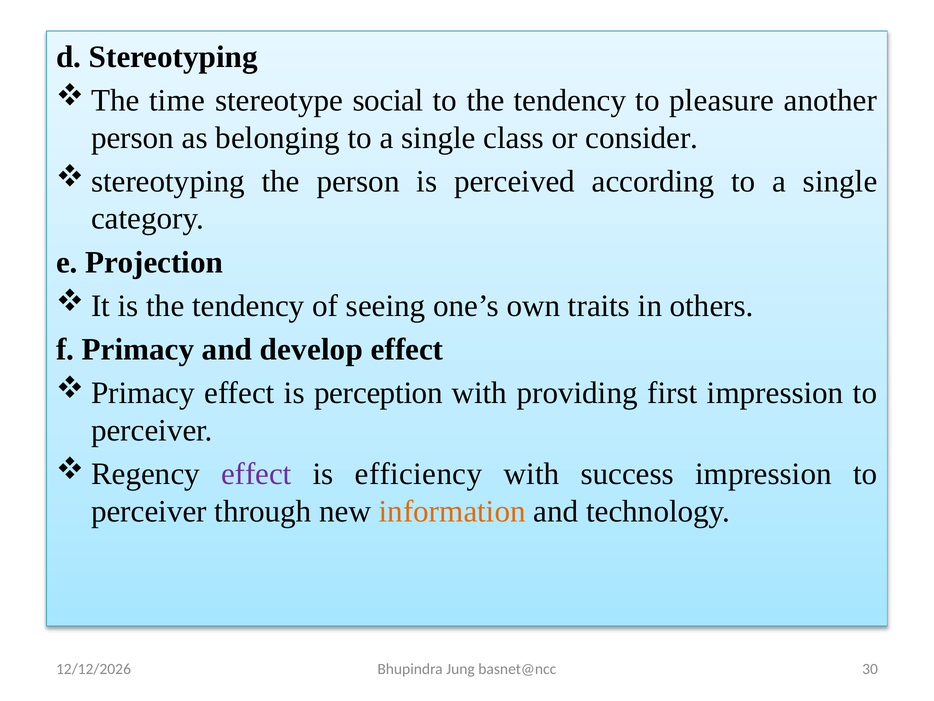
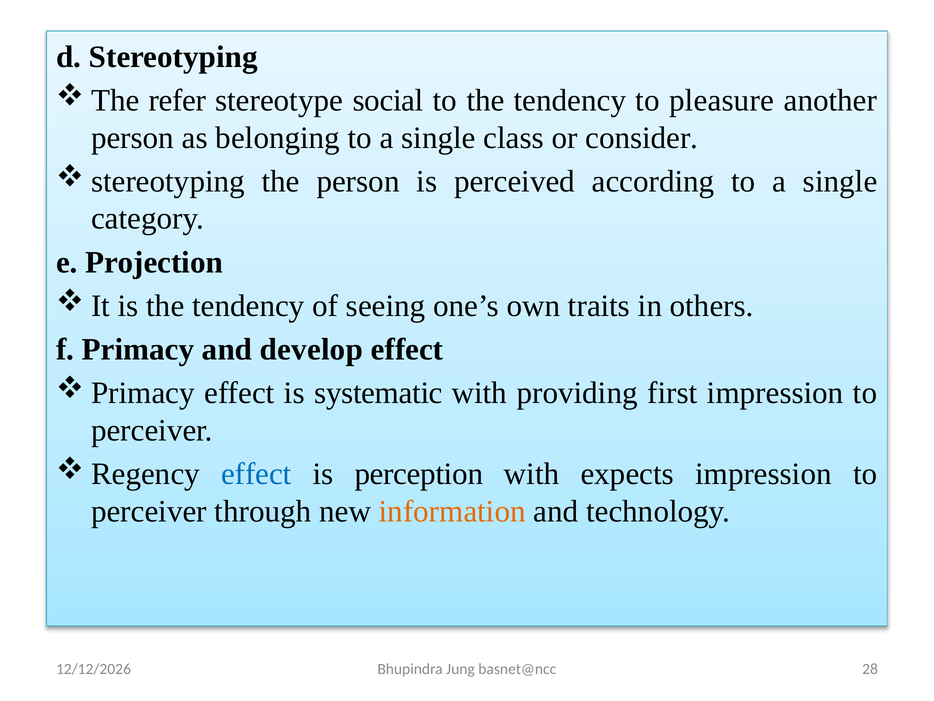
time: time -> refer
perception: perception -> systematic
effect at (256, 474) colour: purple -> blue
efficiency: efficiency -> perception
success: success -> expects
30: 30 -> 28
